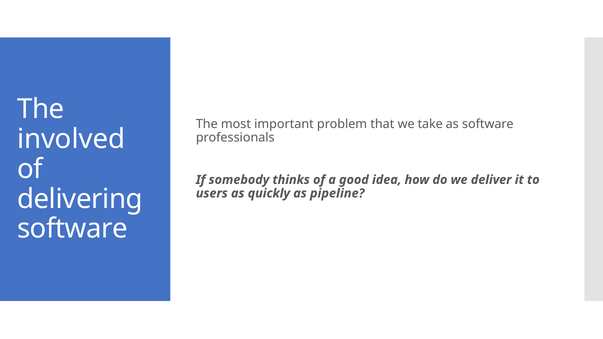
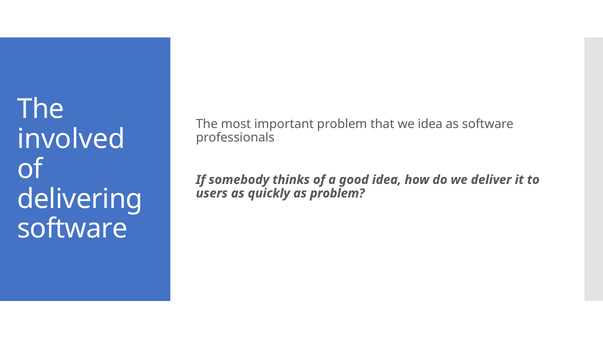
we take: take -> idea
as pipeline: pipeline -> problem
